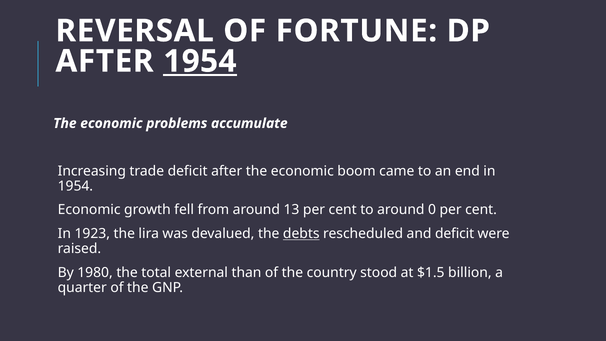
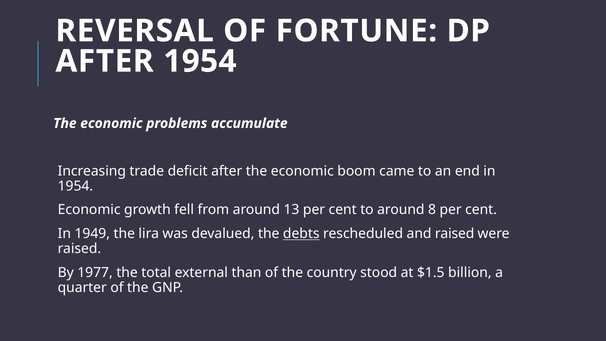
1954 at (200, 61) underline: present -> none
0: 0 -> 8
1923: 1923 -> 1949
and deficit: deficit -> raised
1980: 1980 -> 1977
